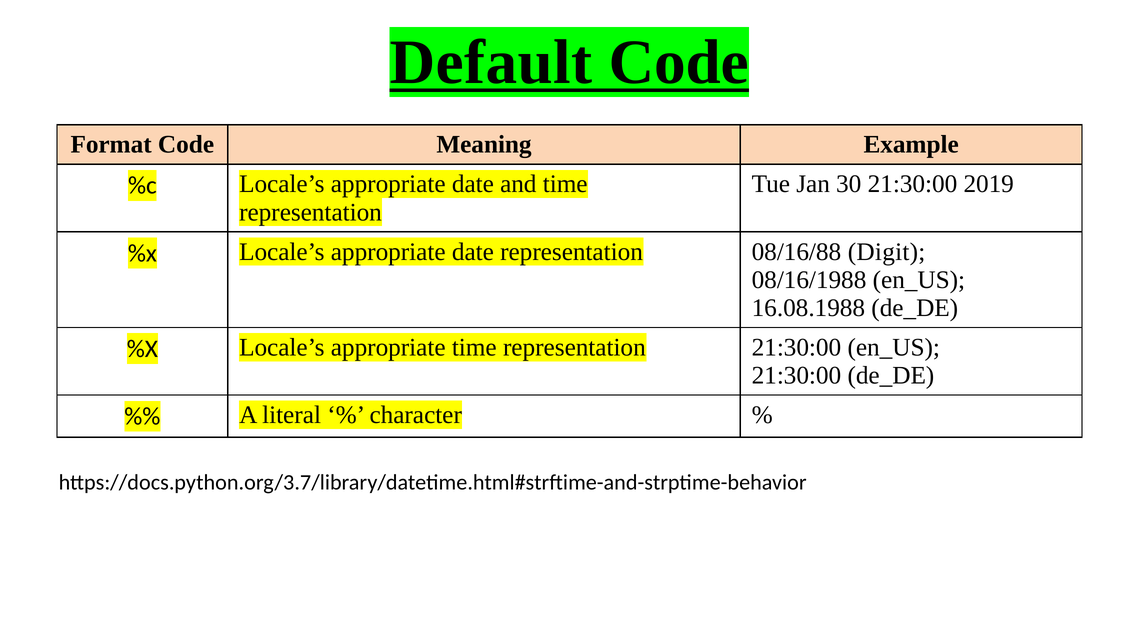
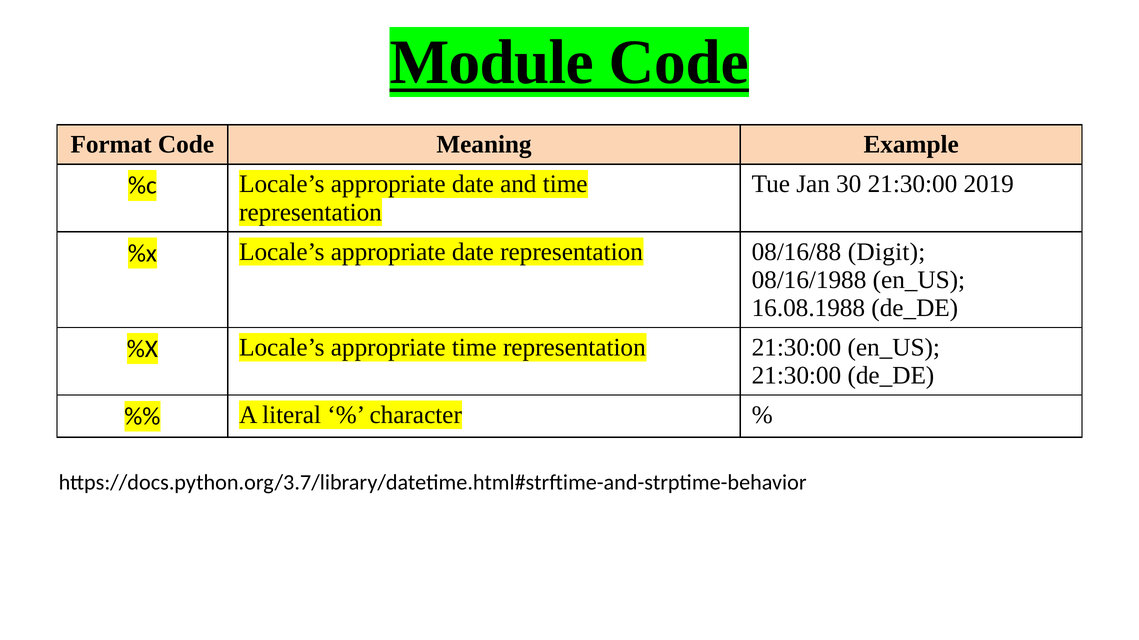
Default: Default -> Module
